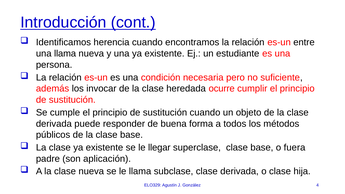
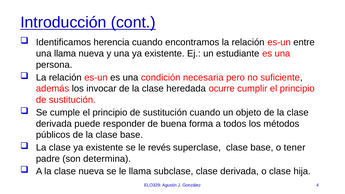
llegar: llegar -> revés
fuera: fuera -> tener
aplicación: aplicación -> determina
